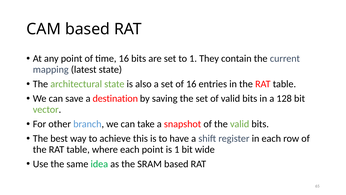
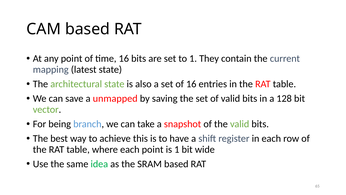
destination: destination -> unmapped
other: other -> being
